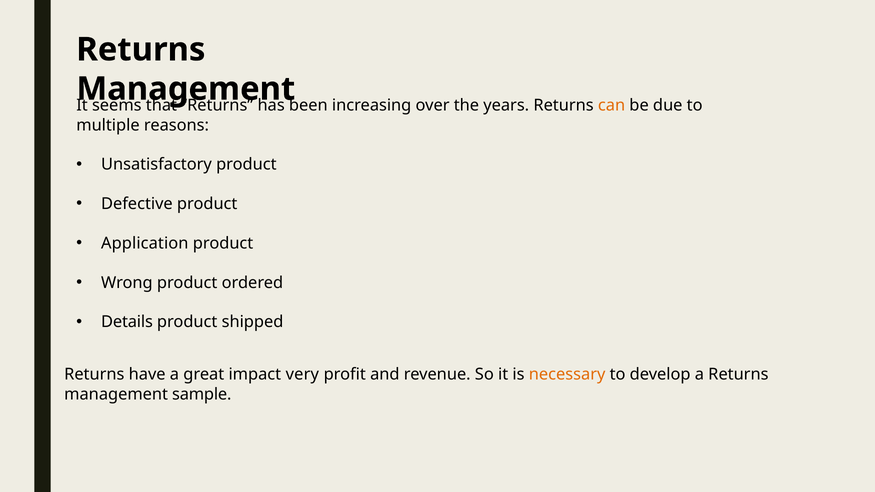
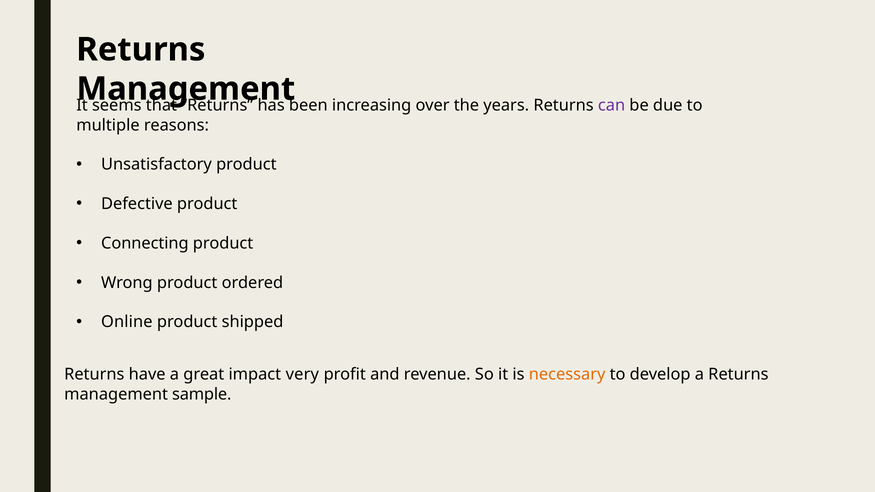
can colour: orange -> purple
Application: Application -> Connecting
Details: Details -> Online
